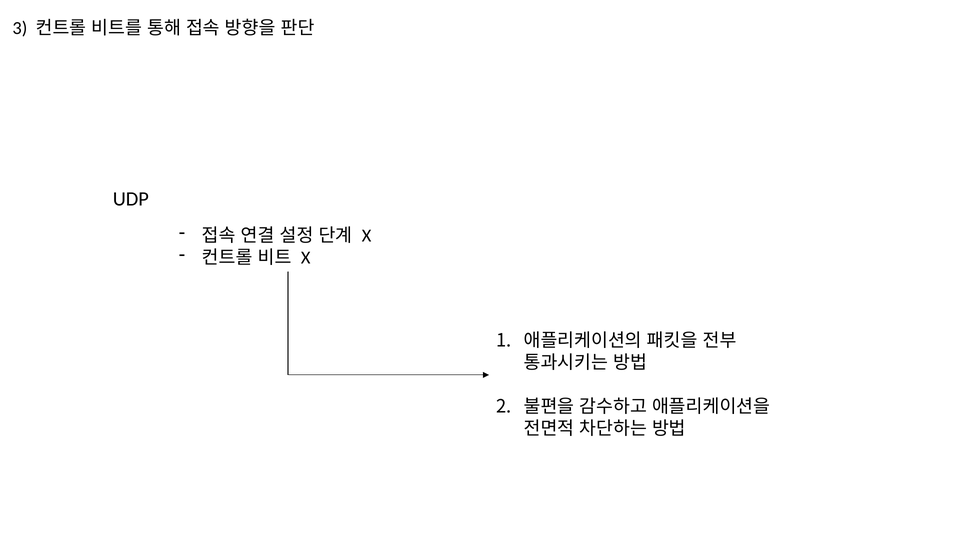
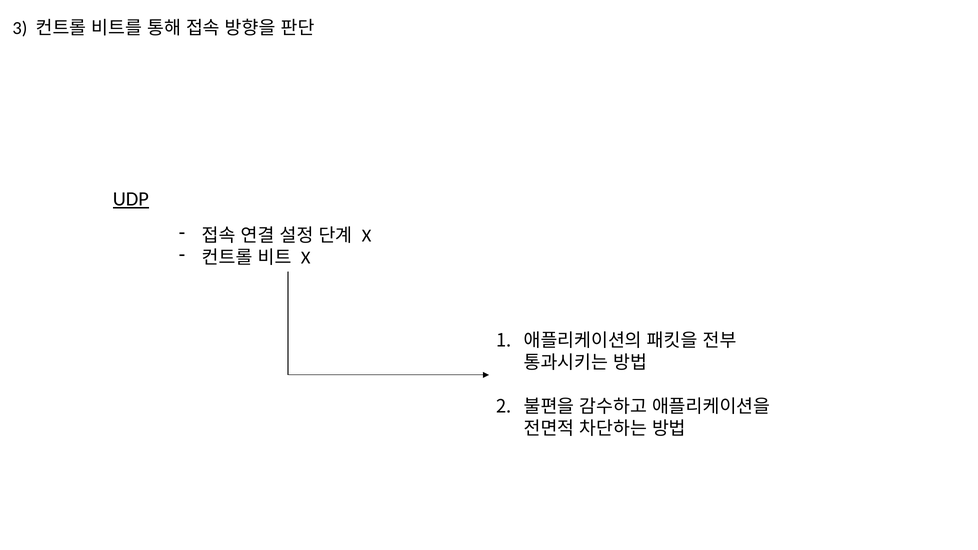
UDP underline: none -> present
